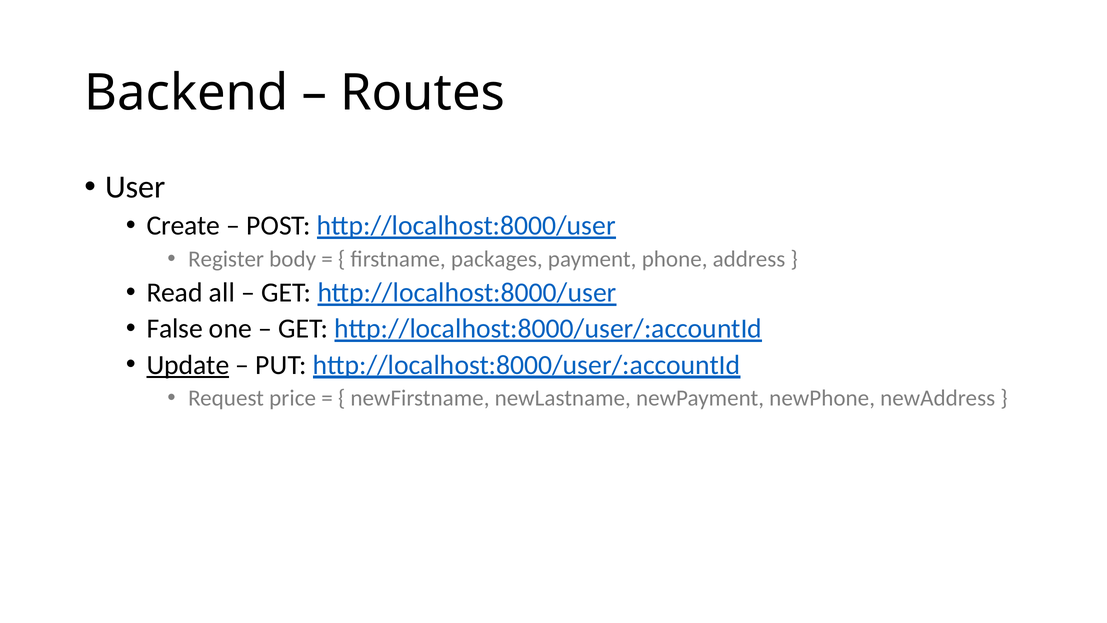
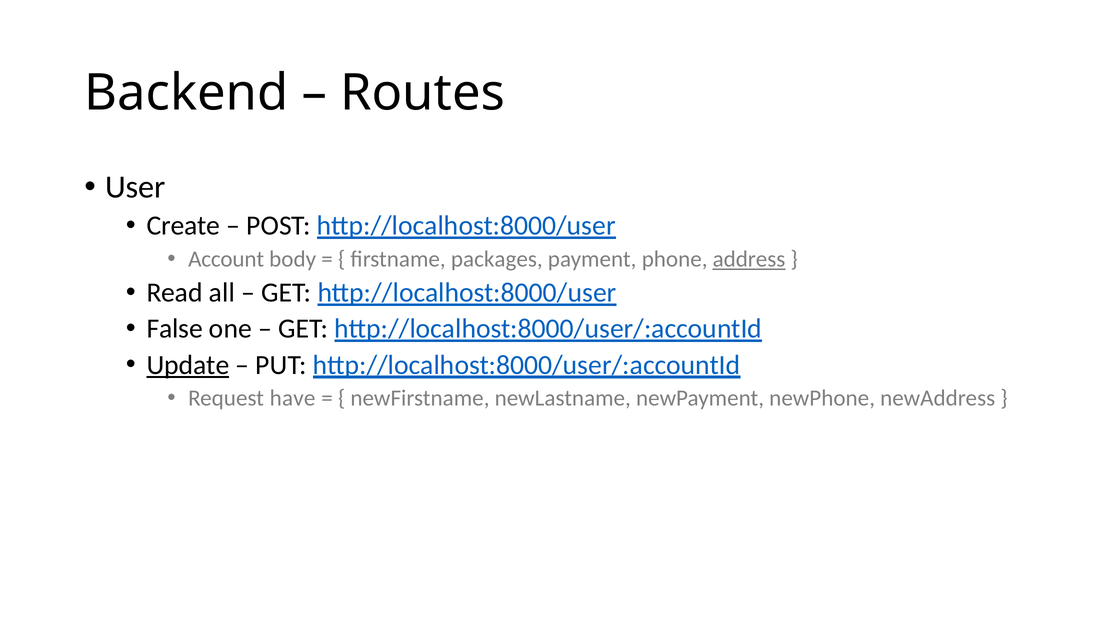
Register: Register -> Account
address underline: none -> present
price: price -> have
